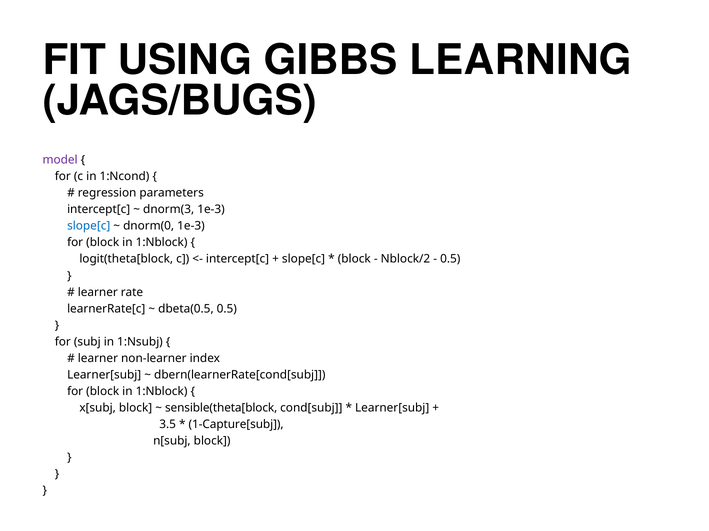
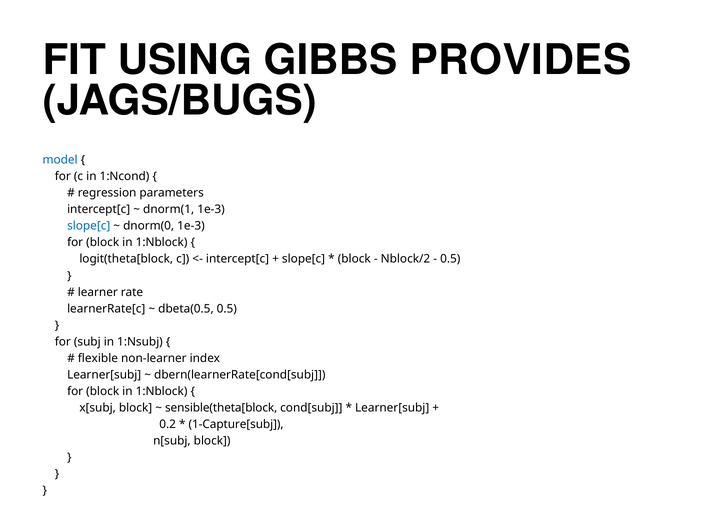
LEARNING: LEARNING -> PROVIDES
model colour: purple -> blue
dnorm(3: dnorm(3 -> dnorm(1
learner at (98, 359): learner -> flexible
3.5: 3.5 -> 0.2
